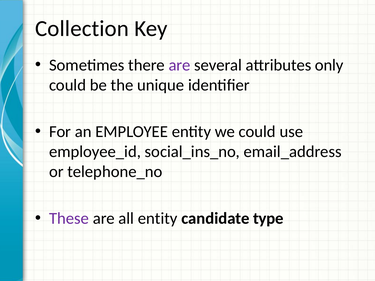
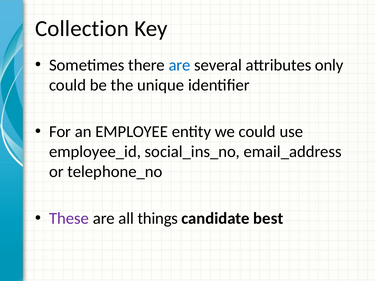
are at (180, 65) colour: purple -> blue
all entity: entity -> things
type: type -> best
